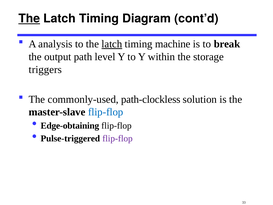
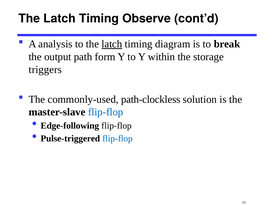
The at (29, 19) underline: present -> none
Diagram: Diagram -> Observe
machine: machine -> diagram
level: level -> form
Edge-obtaining: Edge-obtaining -> Edge-following
flip-flop at (117, 138) colour: purple -> blue
